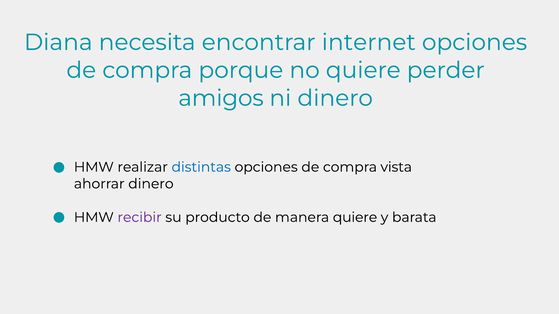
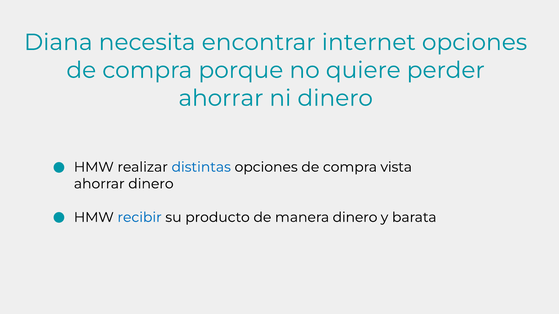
amigos at (221, 98): amigos -> ahorrar
recibir colour: purple -> blue
manera quiere: quiere -> dinero
